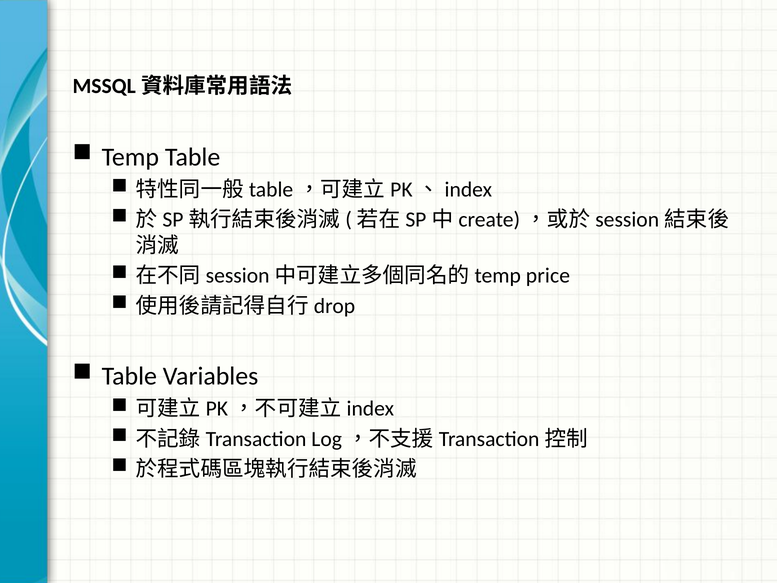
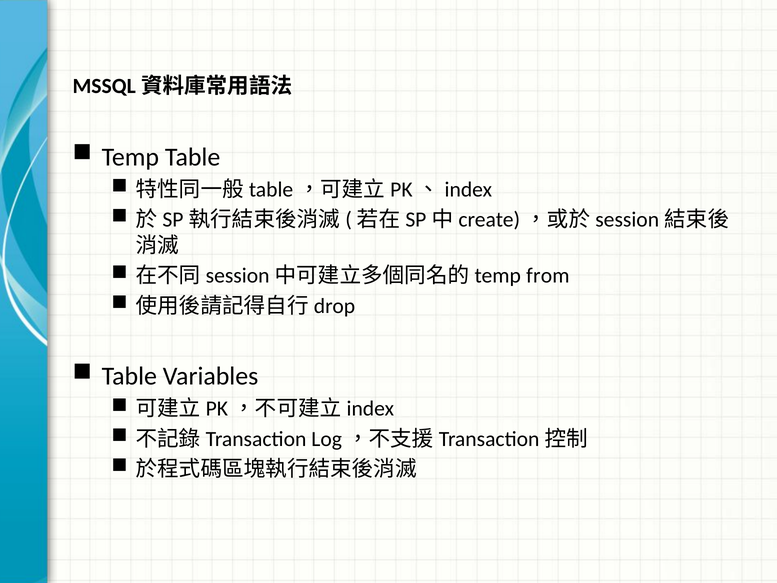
price: price -> from
